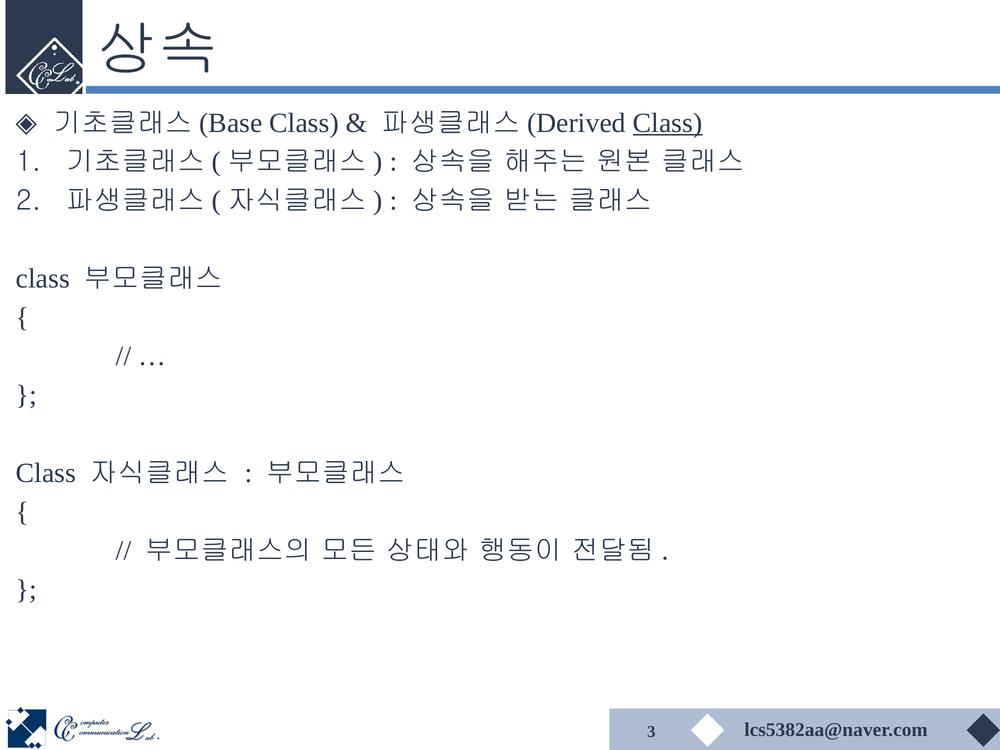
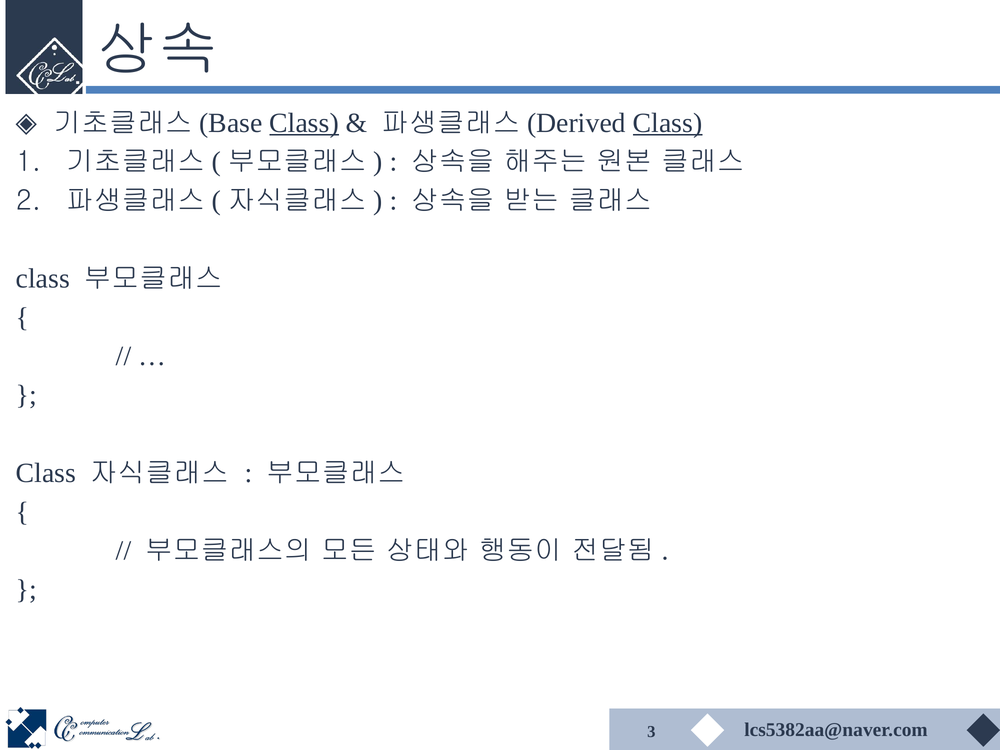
Class at (304, 123) underline: none -> present
